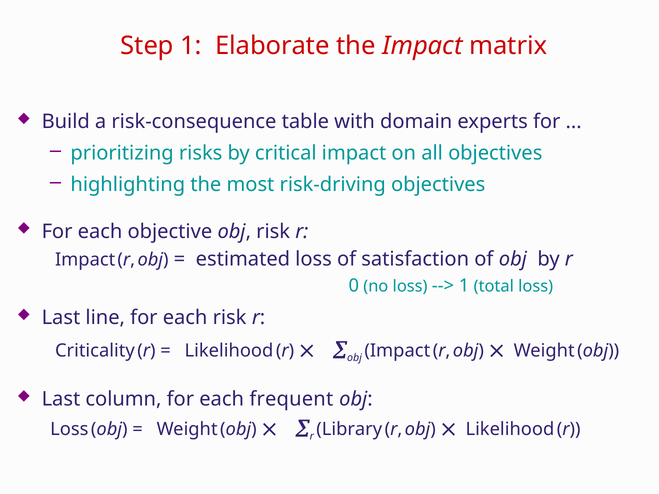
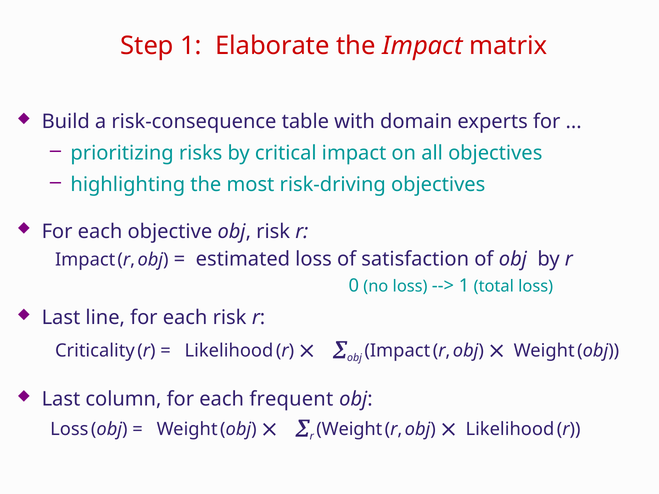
r Library: Library -> Weight
